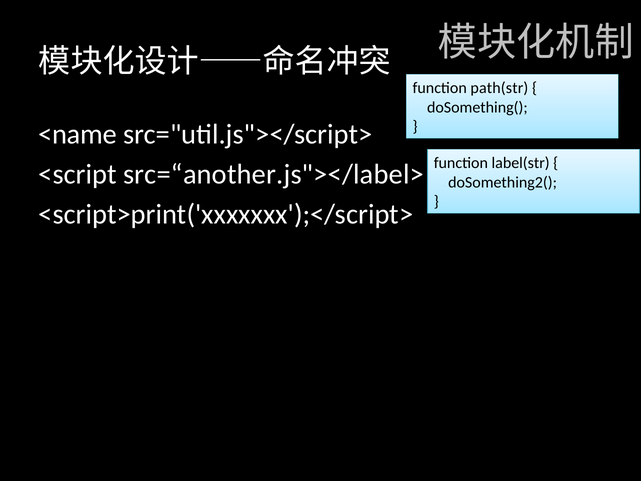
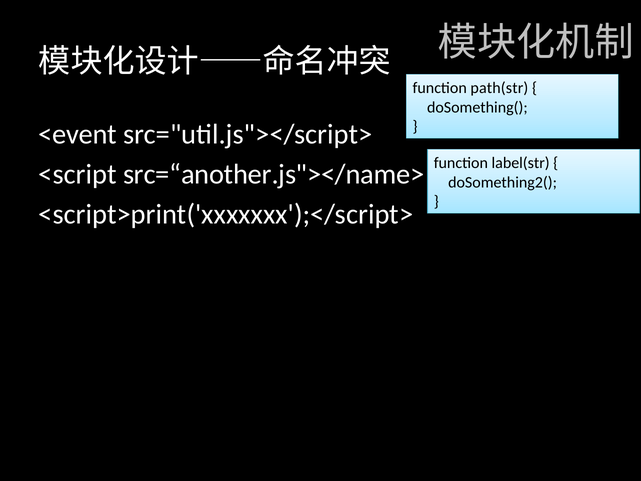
<name: <name -> <event
src=“another.js"></label>: src=“another.js"></label> -> src=“another.js"></name>
